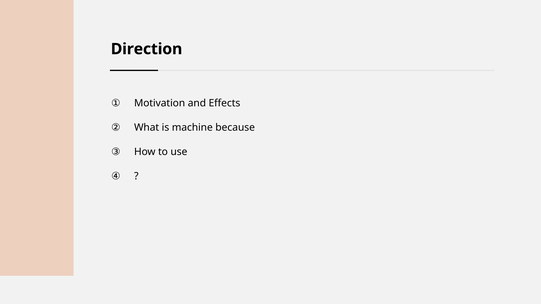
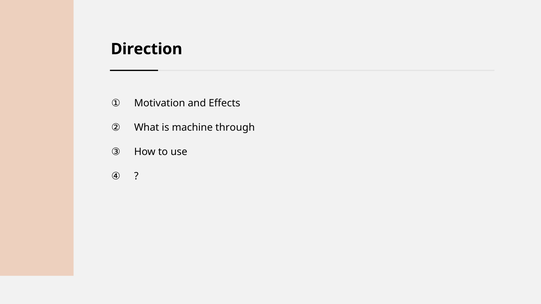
because: because -> through
